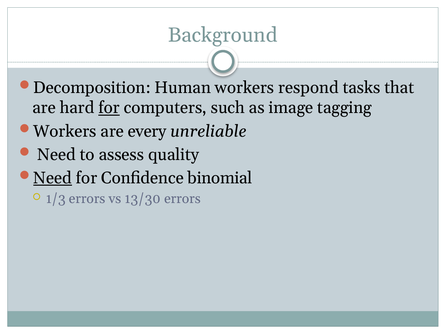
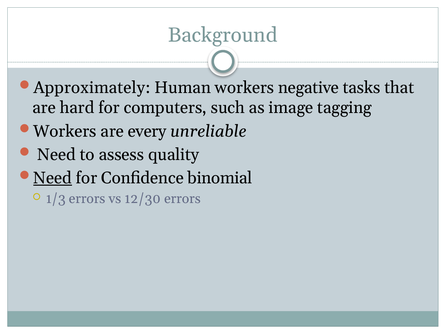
Decomposition: Decomposition -> Approximately
respond: respond -> negative
for at (109, 108) underline: present -> none
13/30: 13/30 -> 12/30
